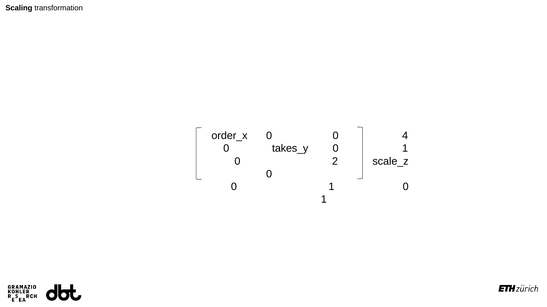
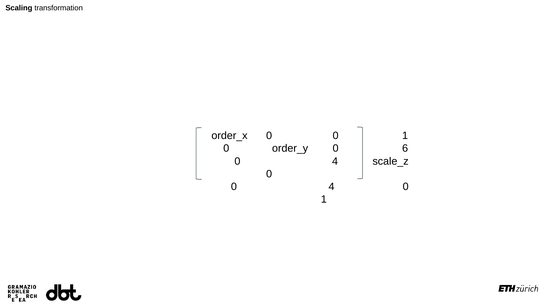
0 0 4: 4 -> 1
takes_y: takes_y -> order_y
1 at (405, 149): 1 -> 6
2 at (335, 162): 2 -> 4
1 at (331, 187): 1 -> 4
